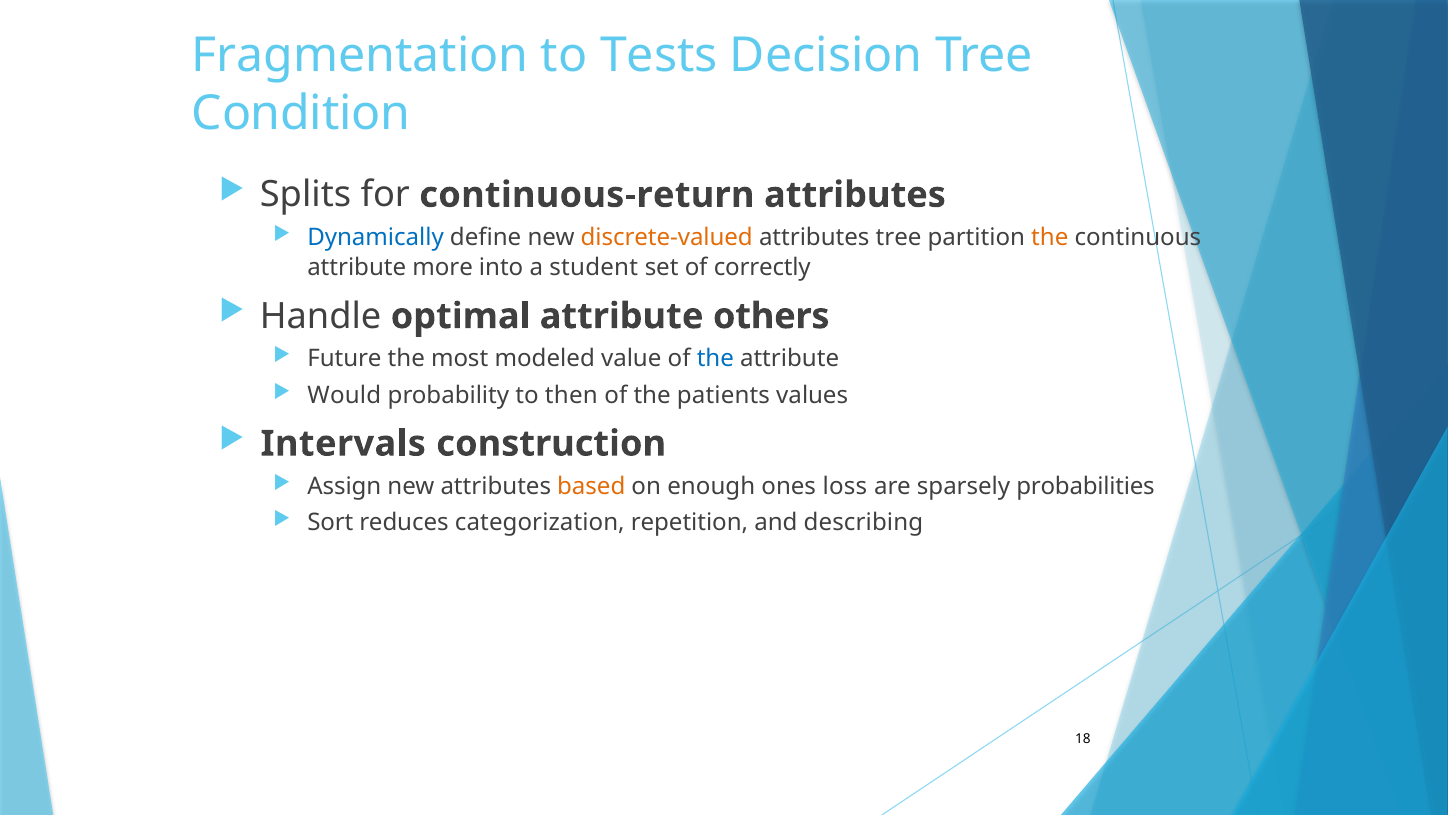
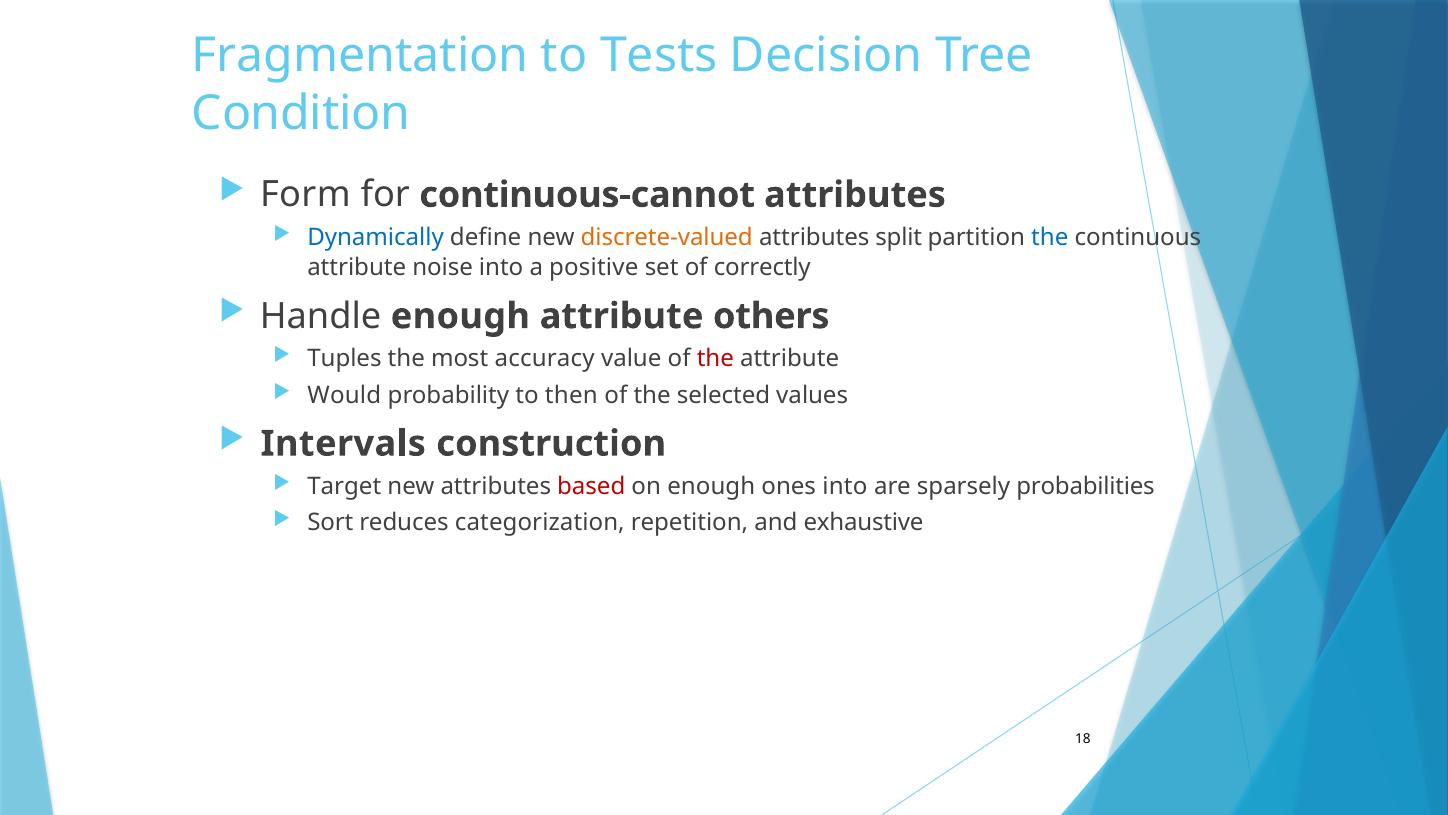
Splits: Splits -> Form
continuous-return: continuous-return -> continuous-cannot
attributes tree: tree -> split
the at (1050, 238) colour: orange -> blue
more: more -> noise
student: student -> positive
Handle optimal: optimal -> enough
Future: Future -> Tuples
modeled: modeled -> accuracy
the at (715, 359) colour: blue -> red
patients: patients -> selected
Assign: Assign -> Target
based colour: orange -> red
ones loss: loss -> into
describing: describing -> exhaustive
